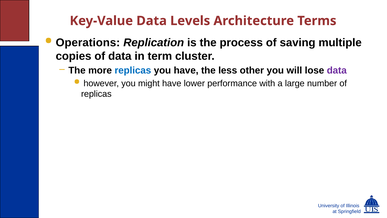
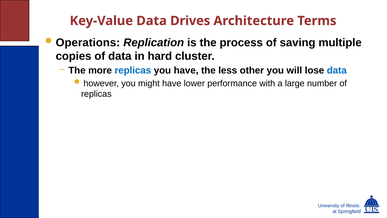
Levels: Levels -> Drives
term: term -> hard
data at (337, 70) colour: purple -> blue
